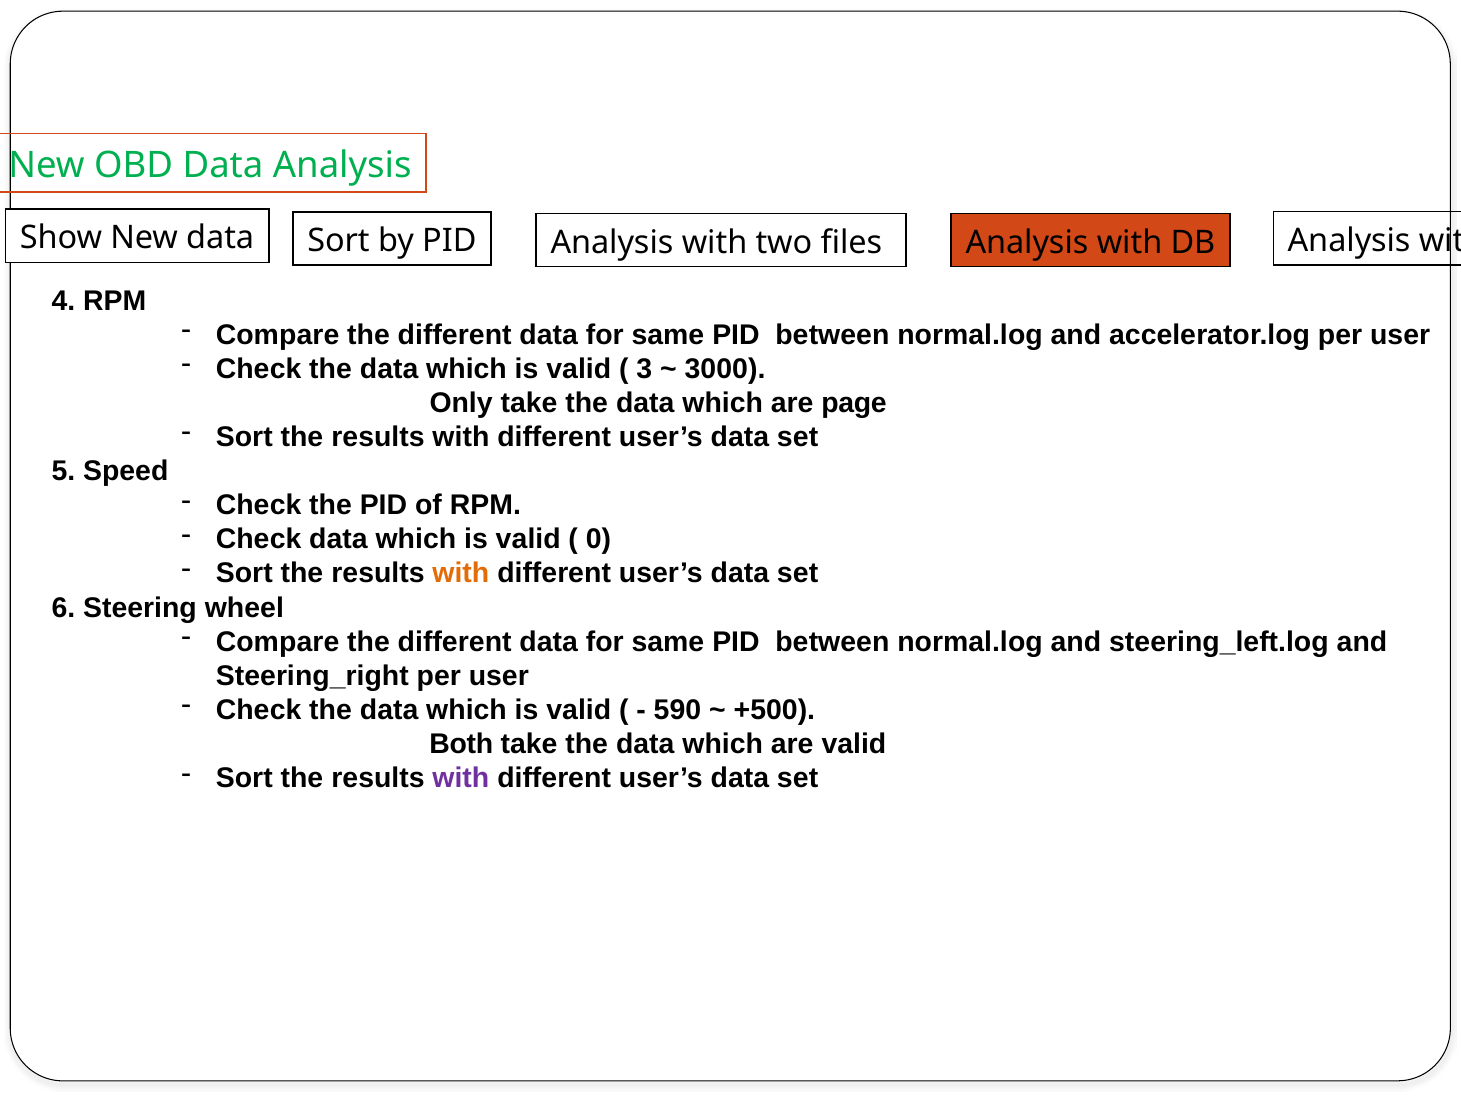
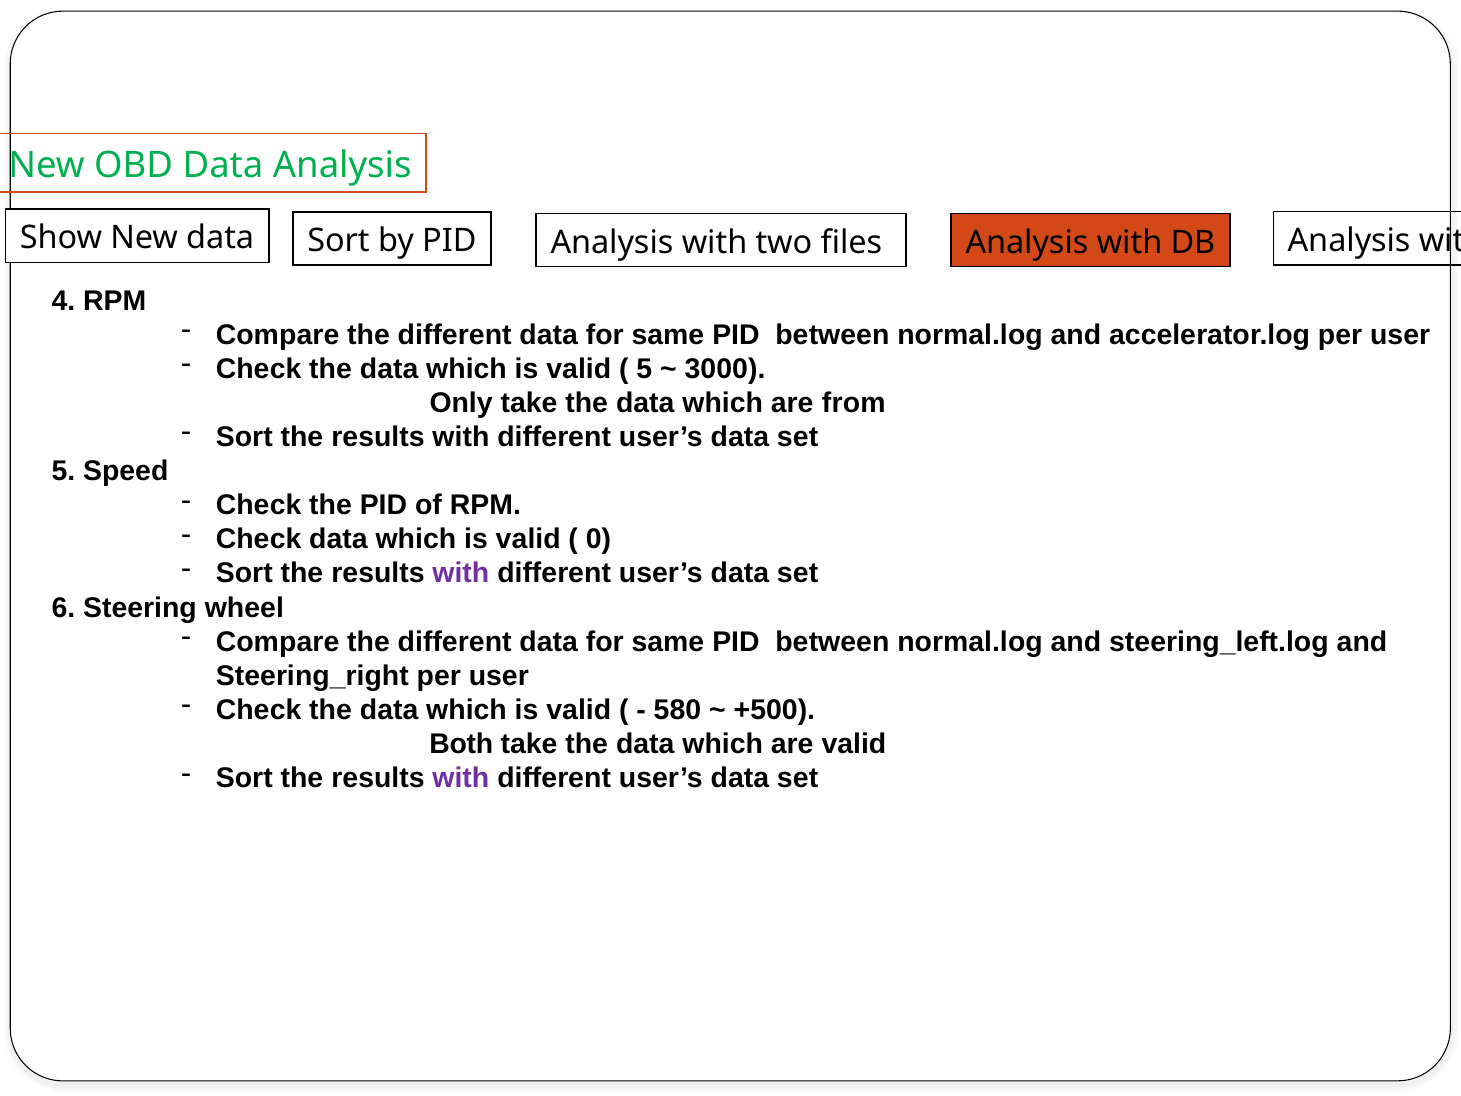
3 at (644, 369): 3 -> 5
page: page -> from
with at (461, 573) colour: orange -> purple
590: 590 -> 580
